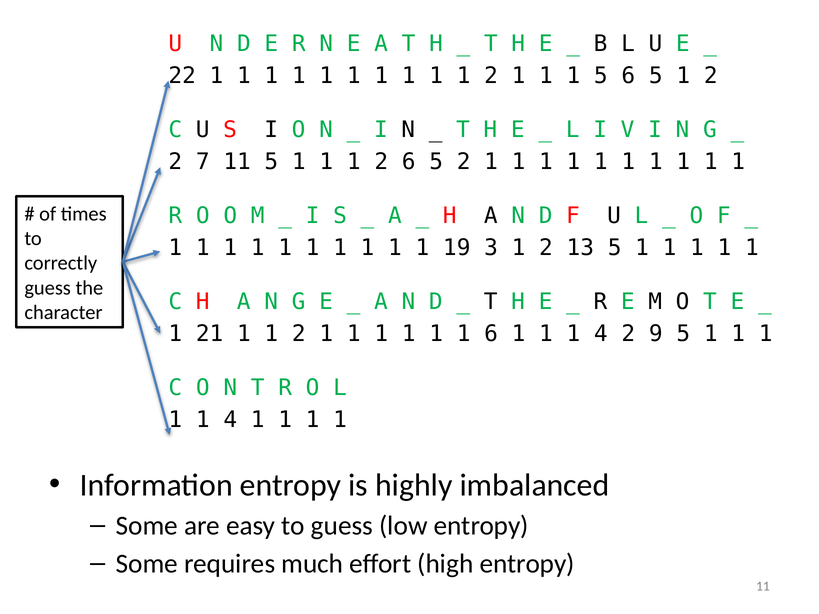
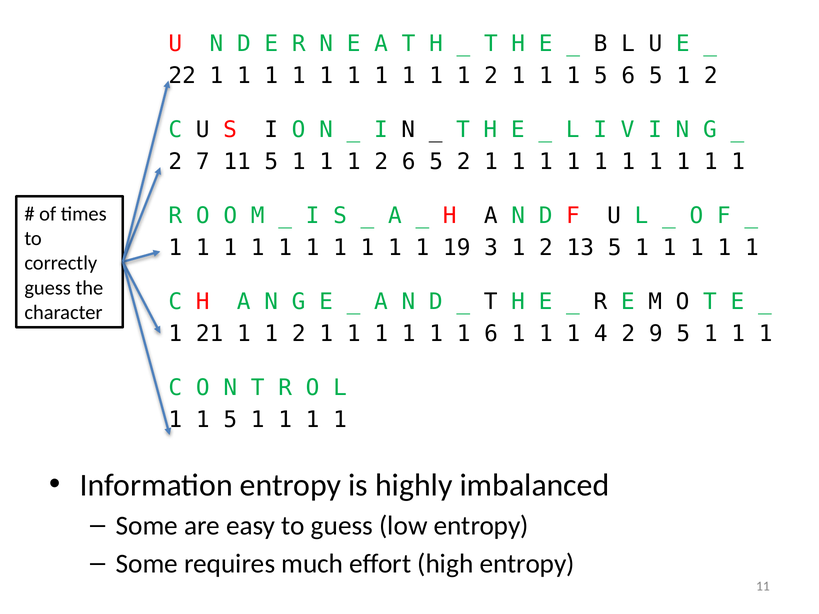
4 at (230, 420): 4 -> 5
